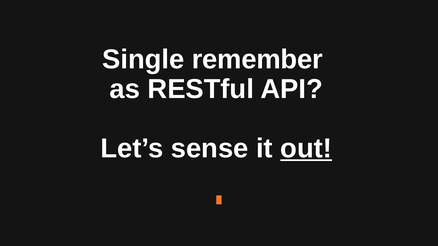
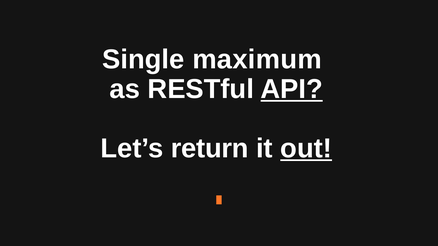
remember: remember -> maximum
API underline: none -> present
sense: sense -> return
